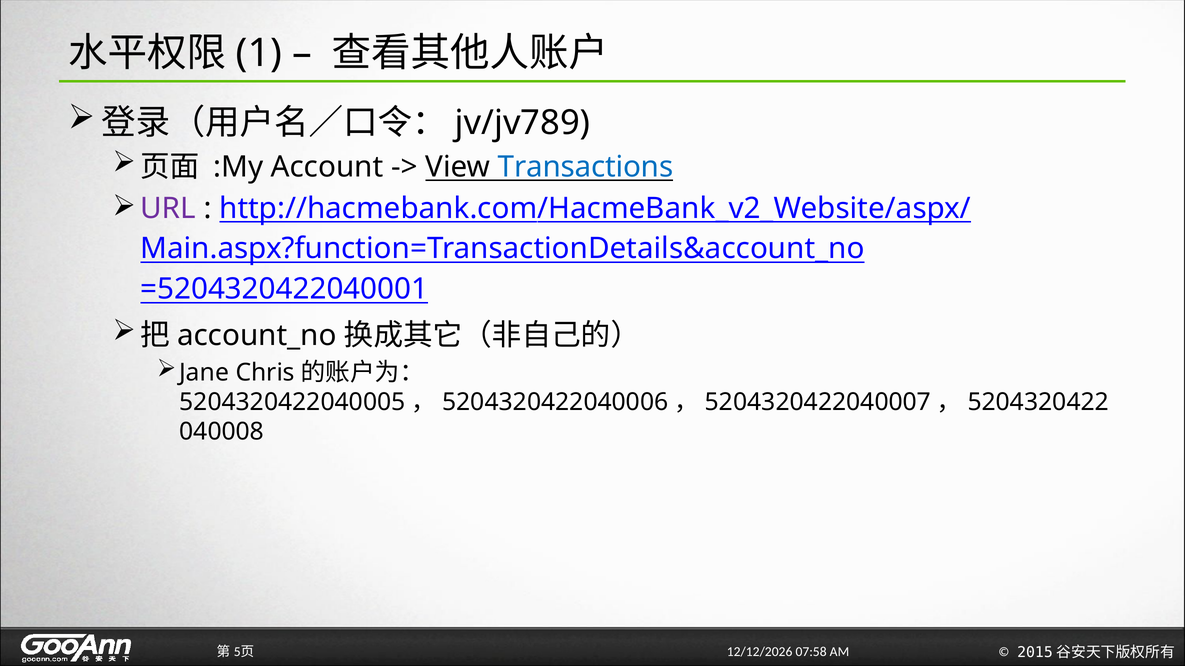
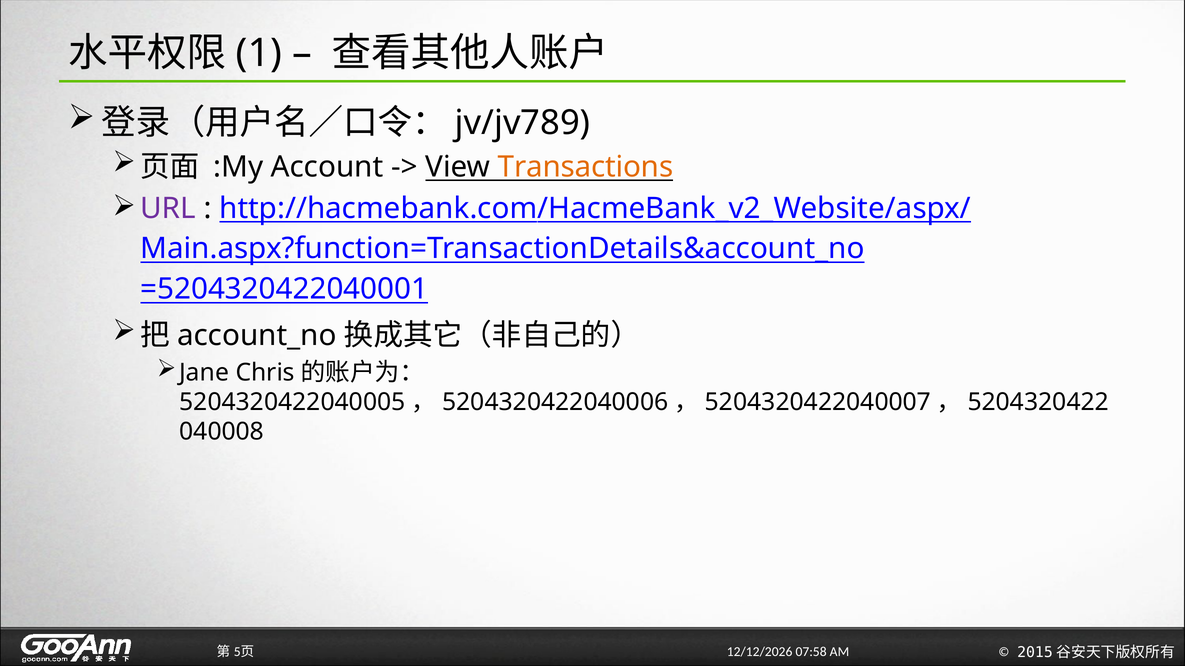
Transactions colour: blue -> orange
